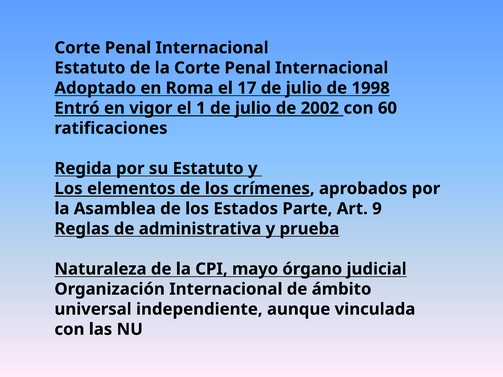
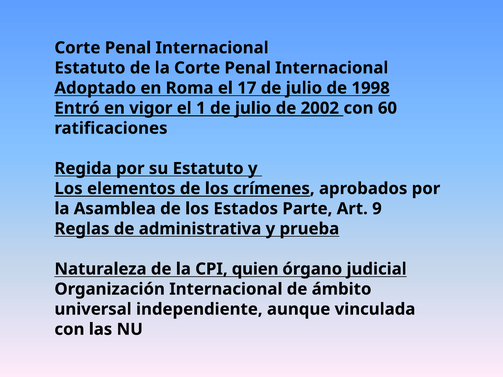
mayo: mayo -> quien
